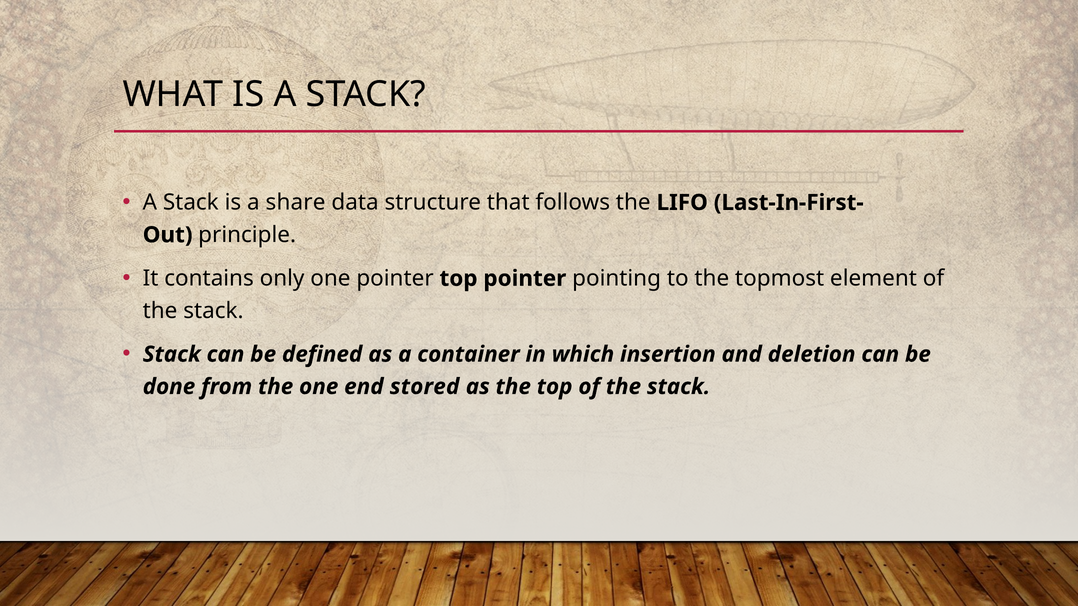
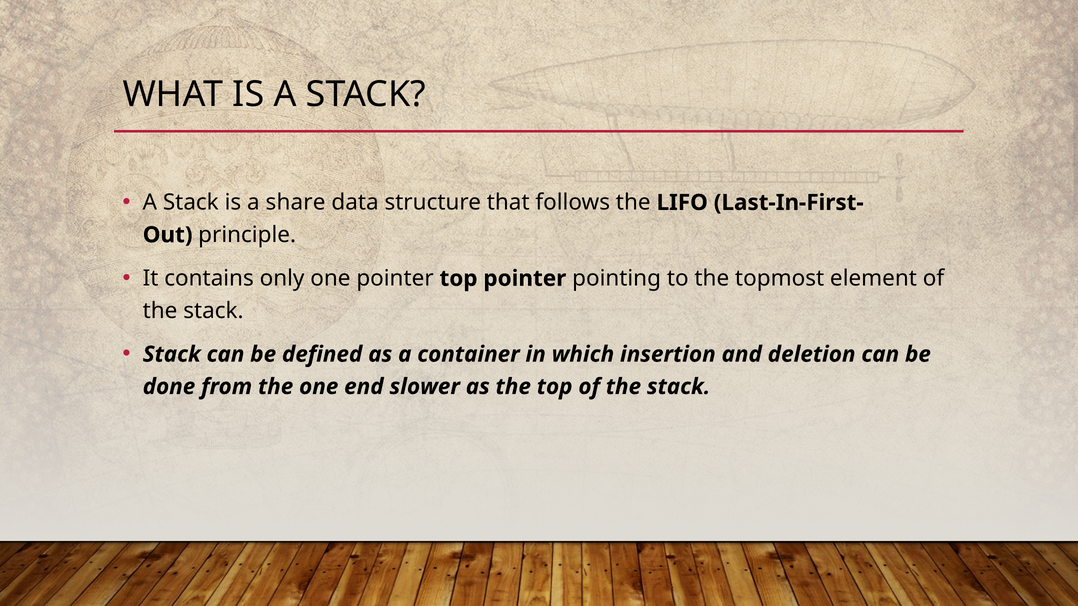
stored: stored -> slower
